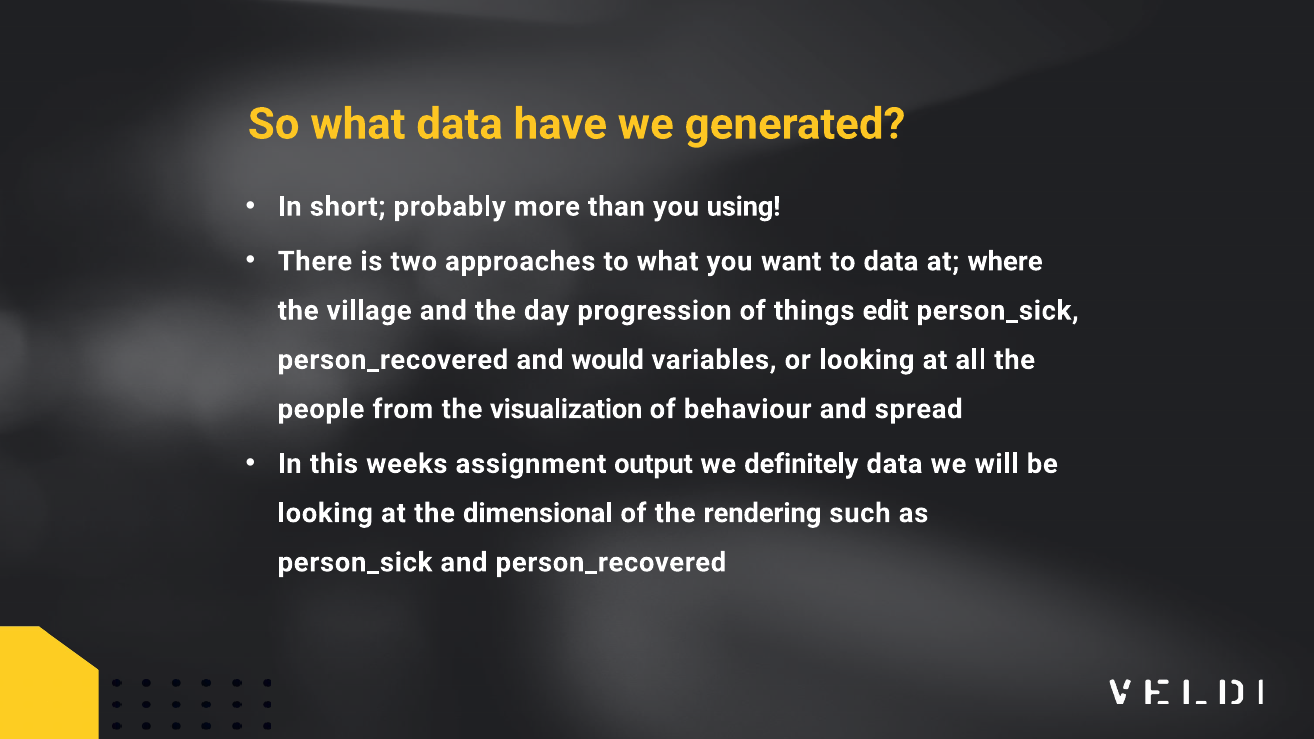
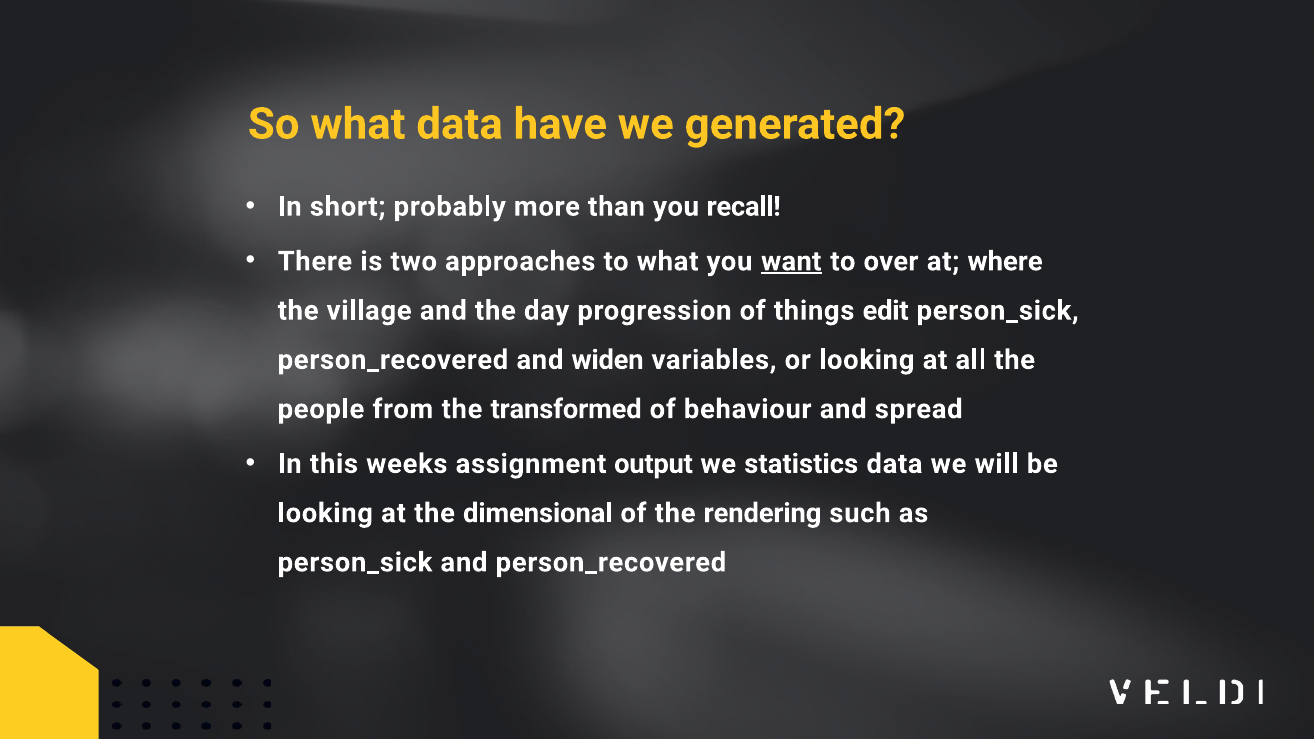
using: using -> recall
want underline: none -> present
to data: data -> over
would: would -> widen
visualization: visualization -> transformed
definitely: definitely -> statistics
